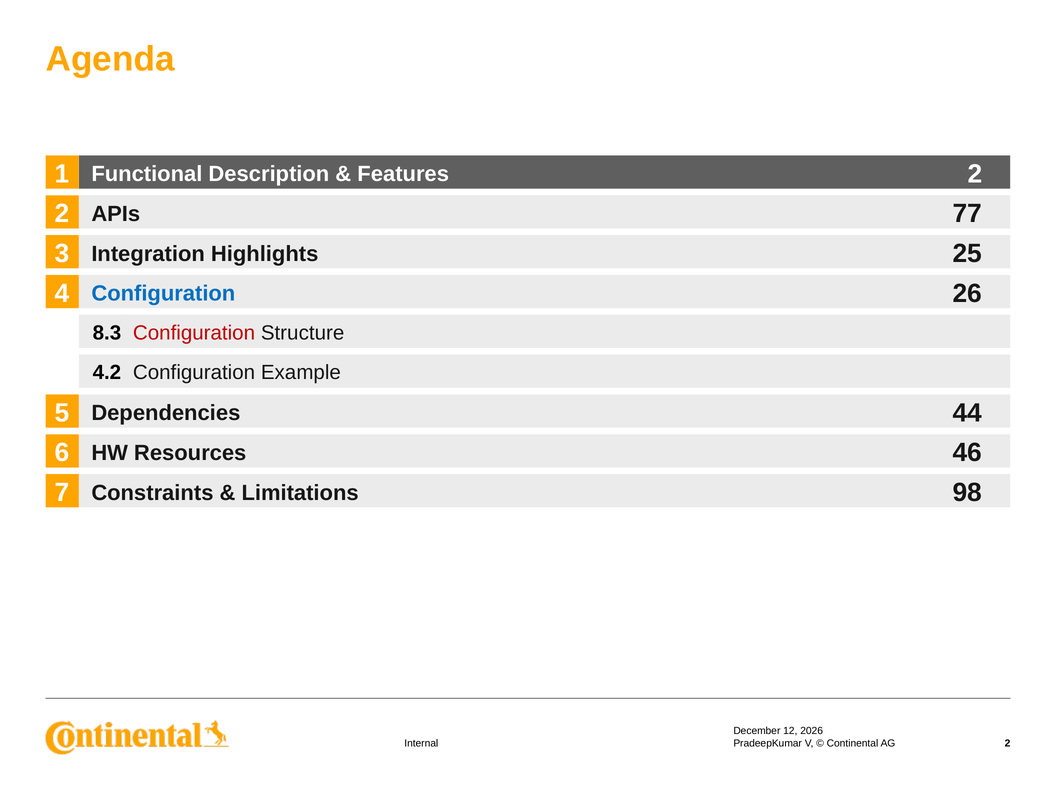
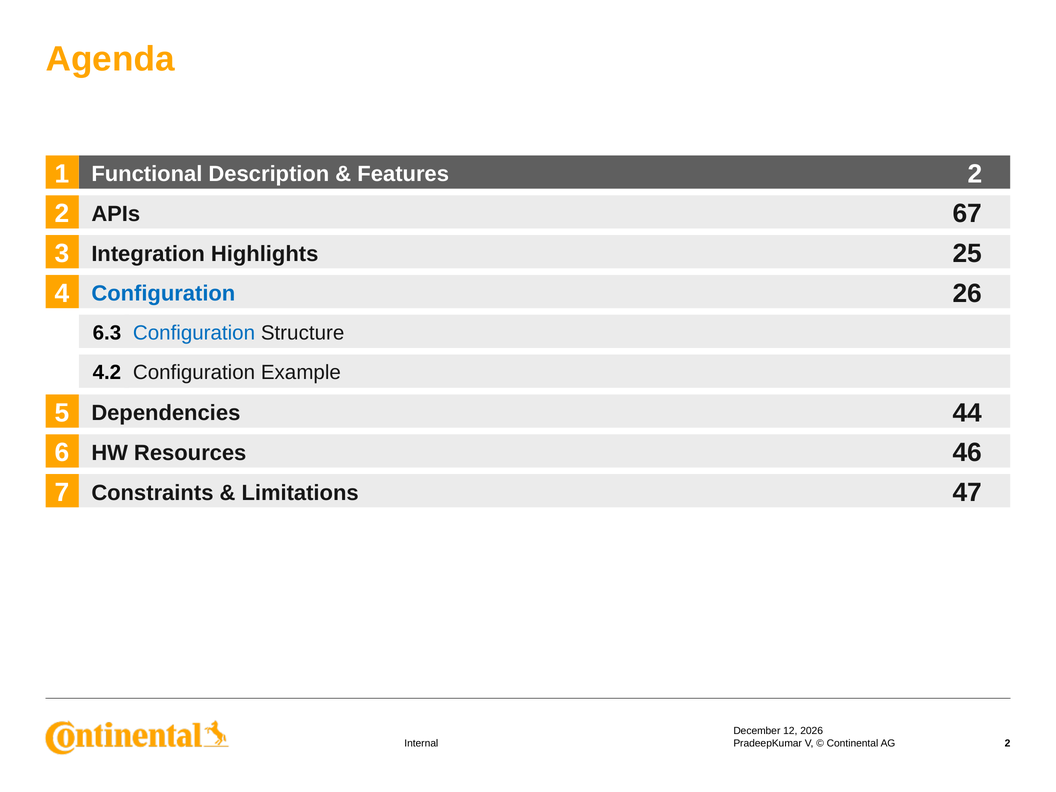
77: 77 -> 67
8.3: 8.3 -> 6.3
Configuration at (194, 333) colour: red -> blue
98: 98 -> 47
